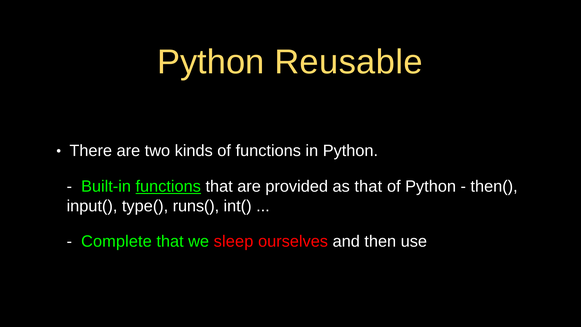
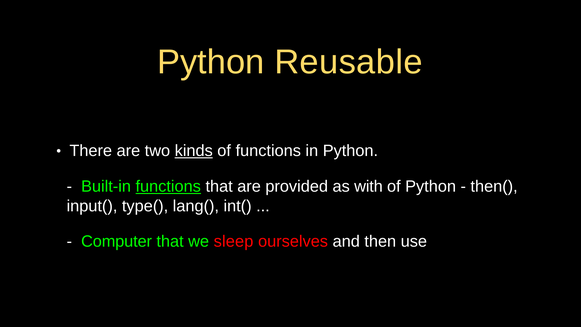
kinds underline: none -> present
as that: that -> with
runs(: runs( -> lang(
Complete: Complete -> Computer
